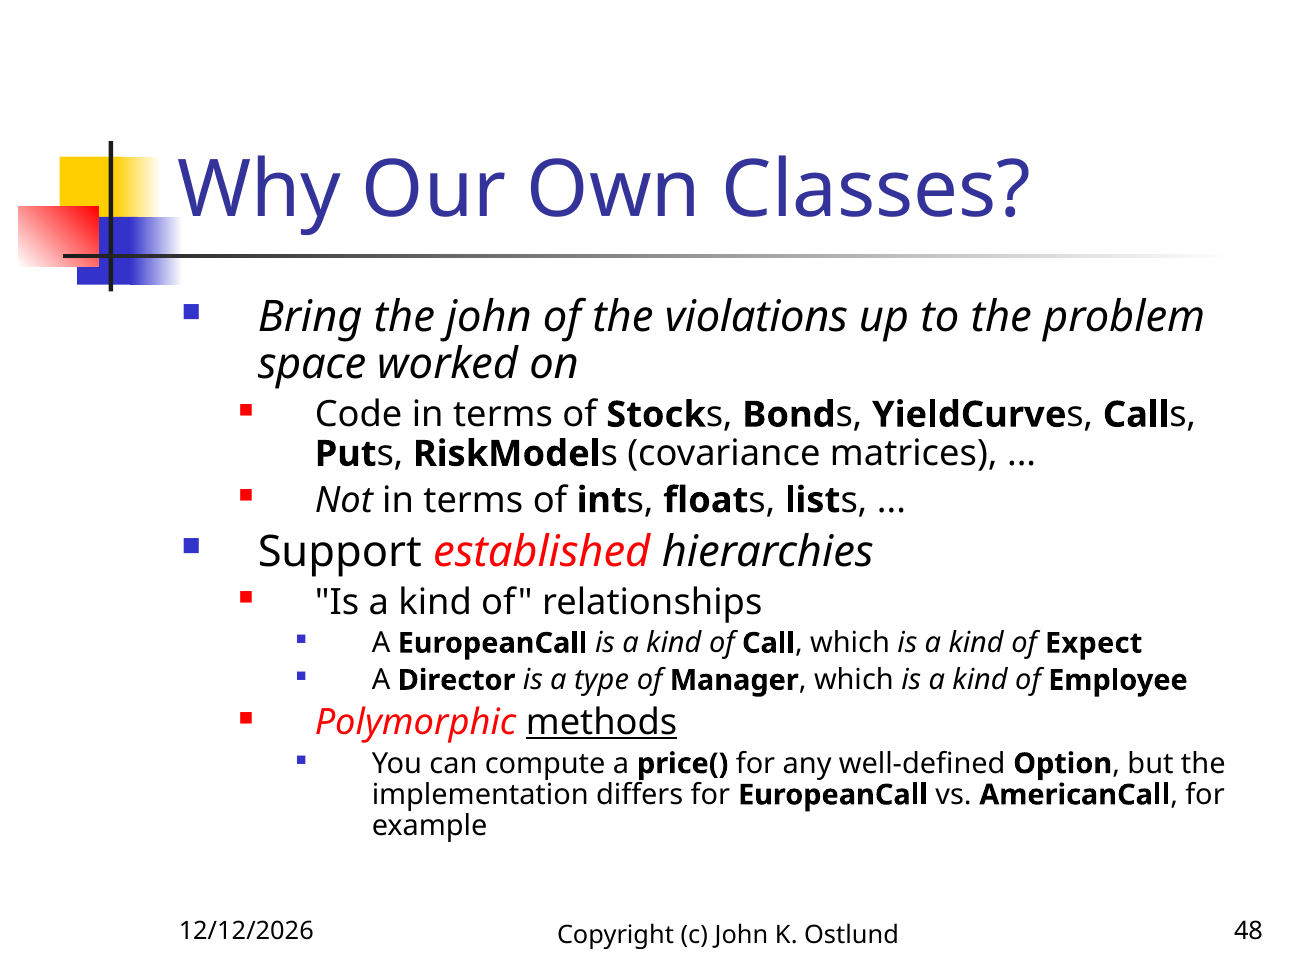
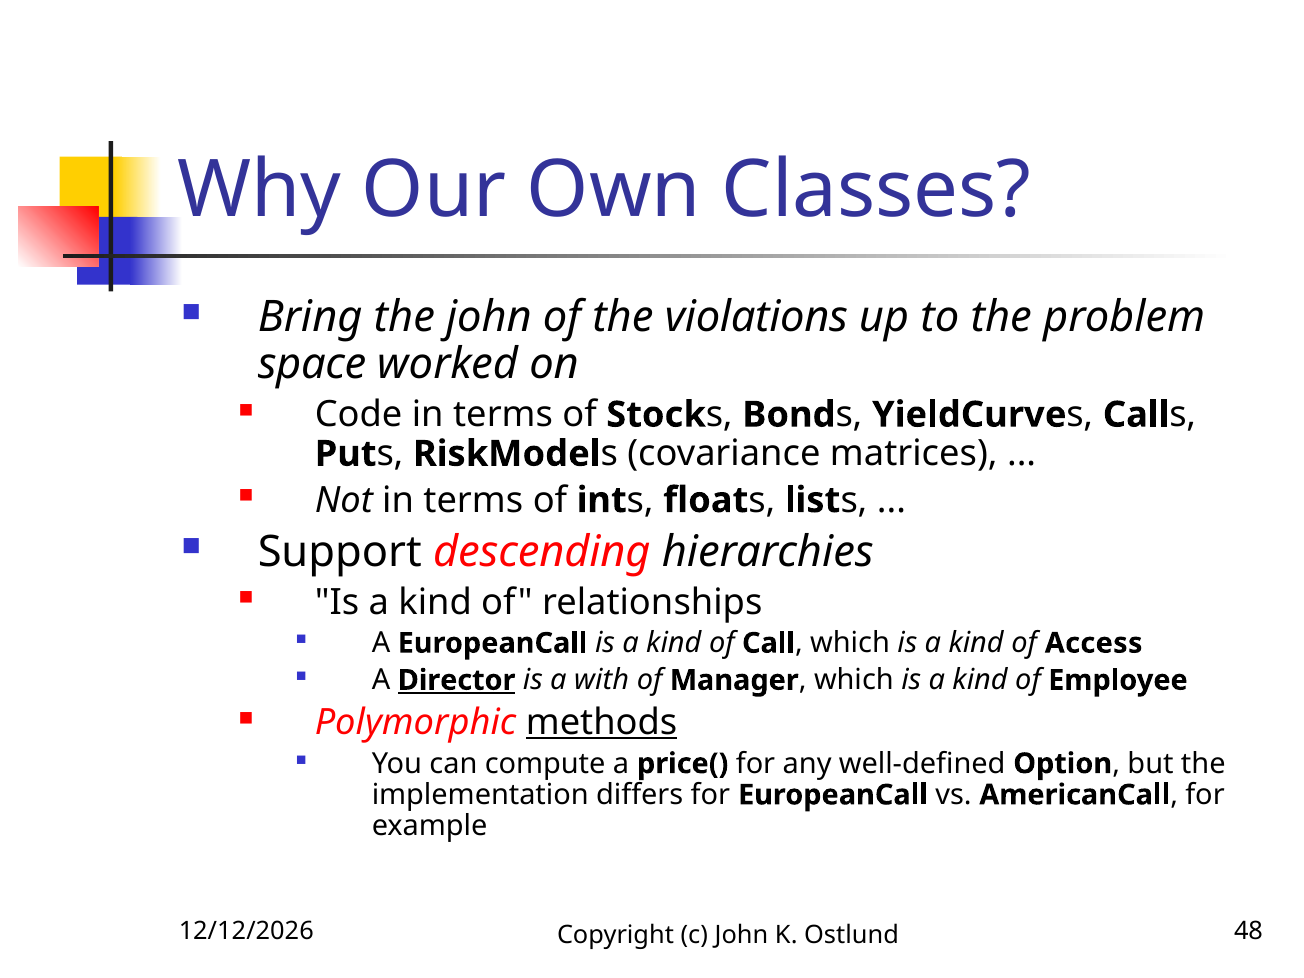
established: established -> descending
Expect: Expect -> Access
Director underline: none -> present
type: type -> with
